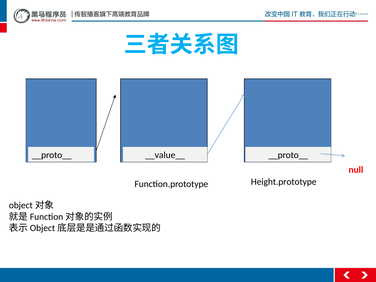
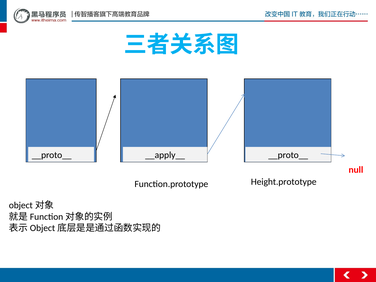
__value__: __value__ -> __apply__
